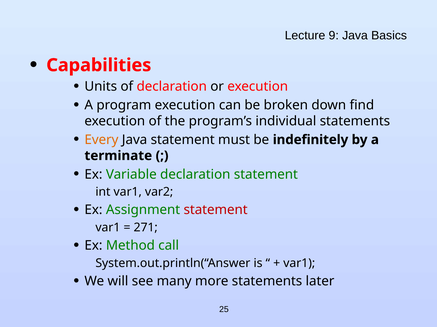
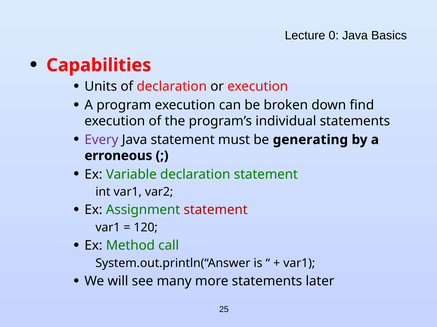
9: 9 -> 0
Every colour: orange -> purple
indefinitely: indefinitely -> generating
terminate: terminate -> erroneous
271: 271 -> 120
